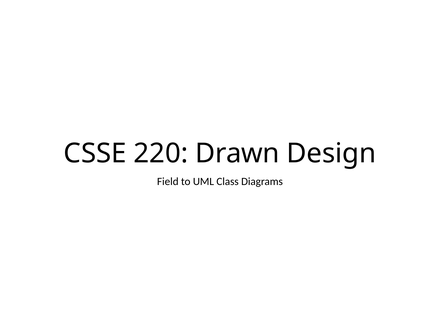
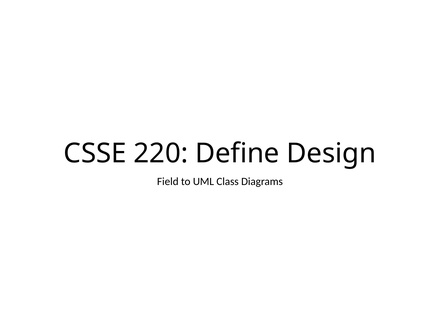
Drawn: Drawn -> Define
